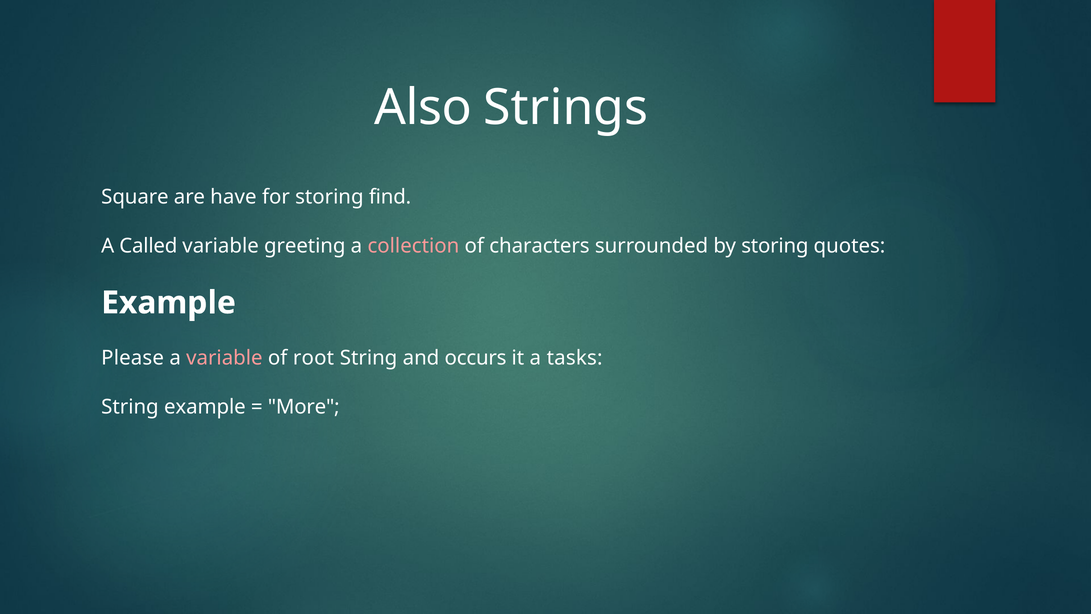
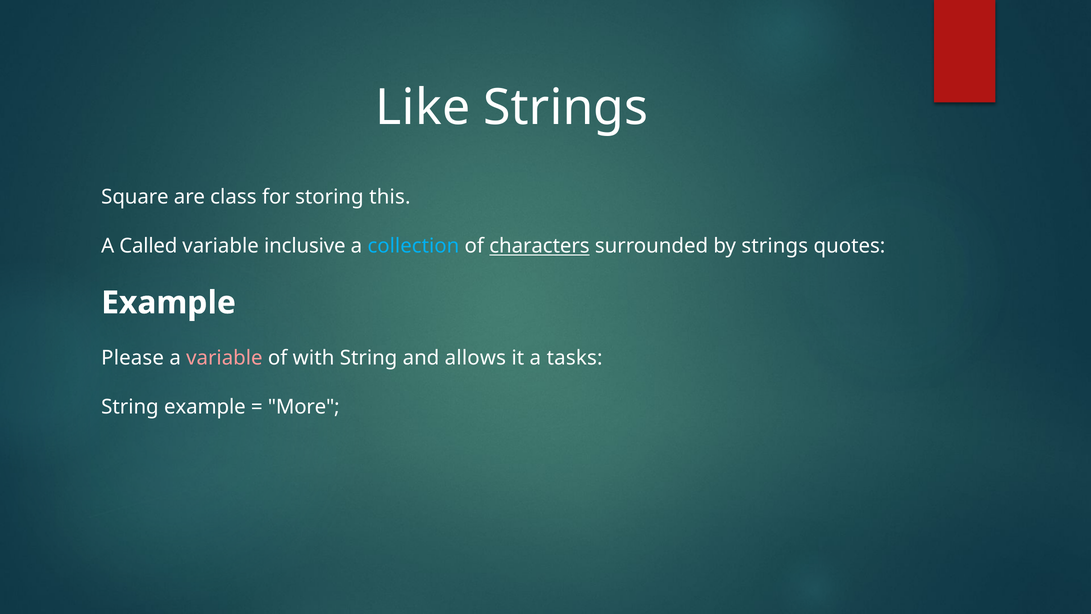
Also: Also -> Like
have: have -> class
find: find -> this
greeting: greeting -> inclusive
collection colour: pink -> light blue
characters underline: none -> present
by storing: storing -> strings
root: root -> with
occurs: occurs -> allows
